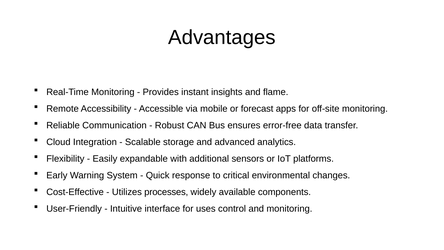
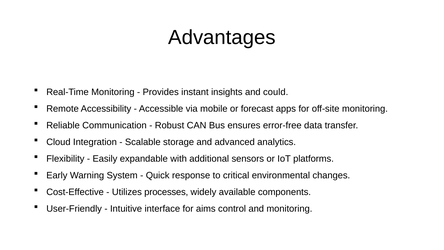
flame: flame -> could
uses: uses -> aims
